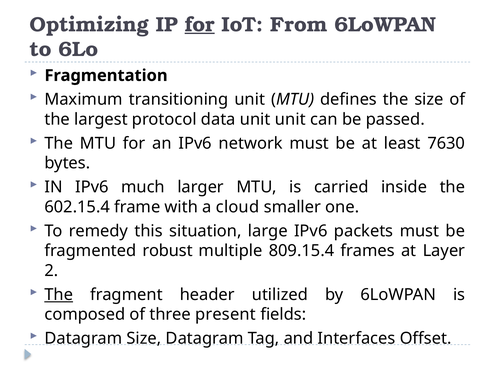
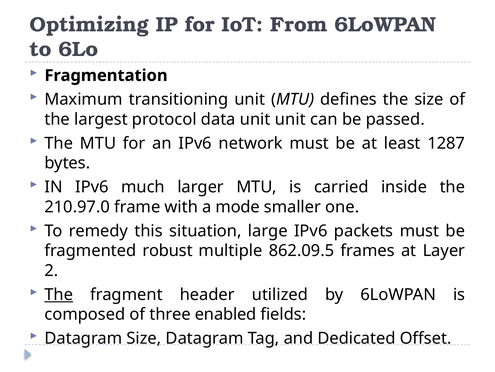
for at (200, 24) underline: present -> none
7630: 7630 -> 1287
602.15.4: 602.15.4 -> 210.97.0
cloud: cloud -> mode
809.15.4: 809.15.4 -> 862.09.5
present: present -> enabled
Interfaces: Interfaces -> Dedicated
